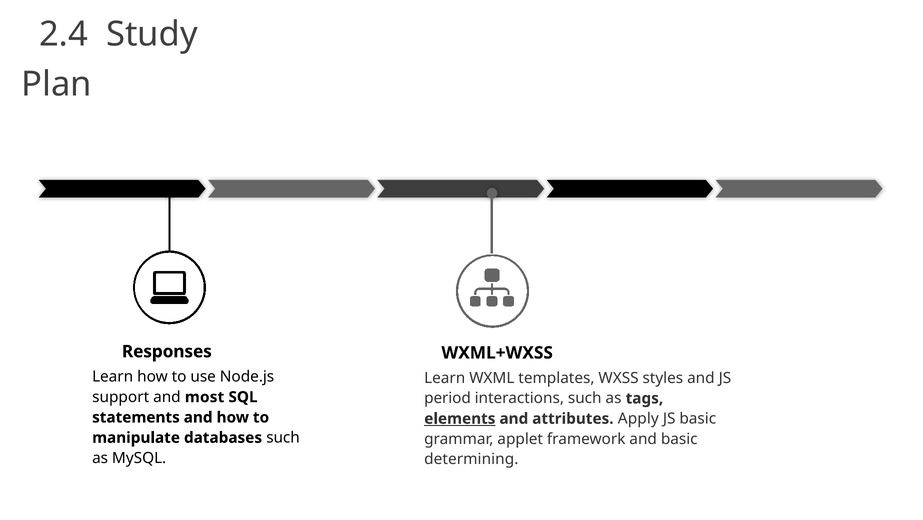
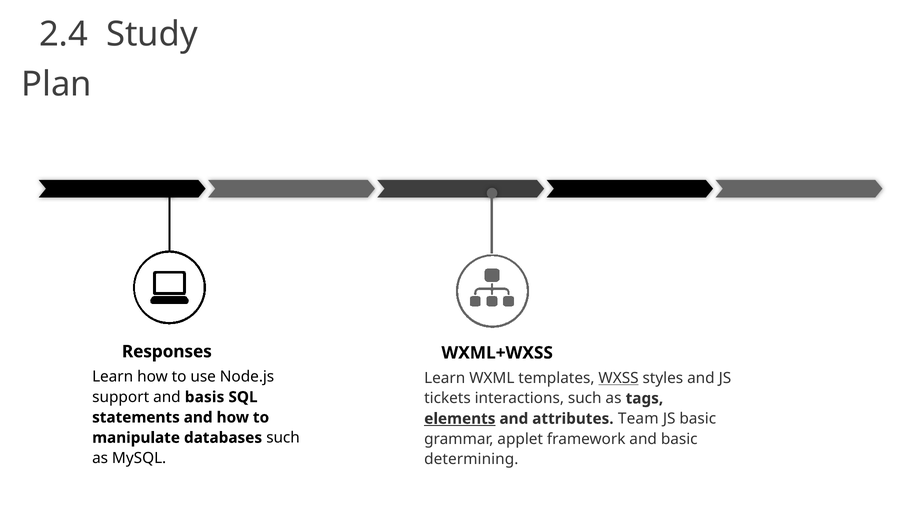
WXSS underline: none -> present
most: most -> basis
period: period -> tickets
Apply: Apply -> Team
